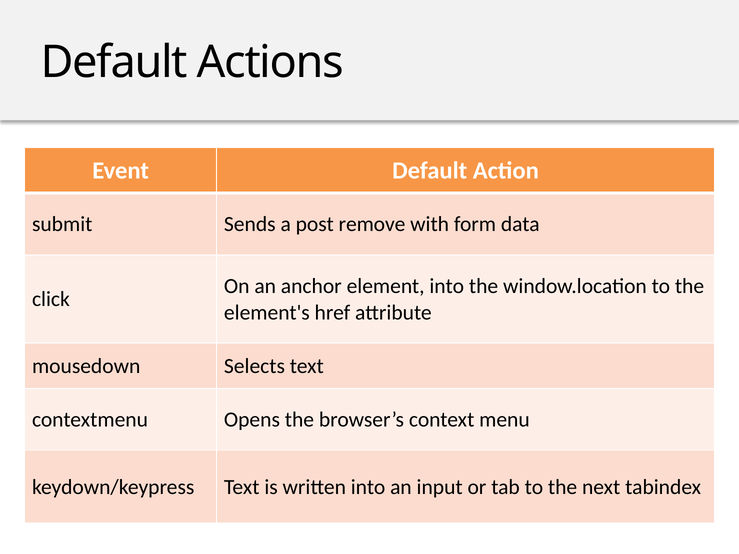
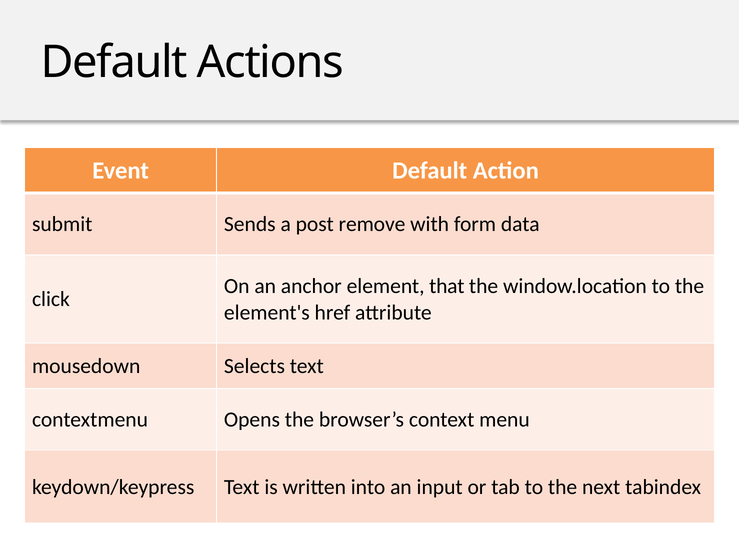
element into: into -> that
